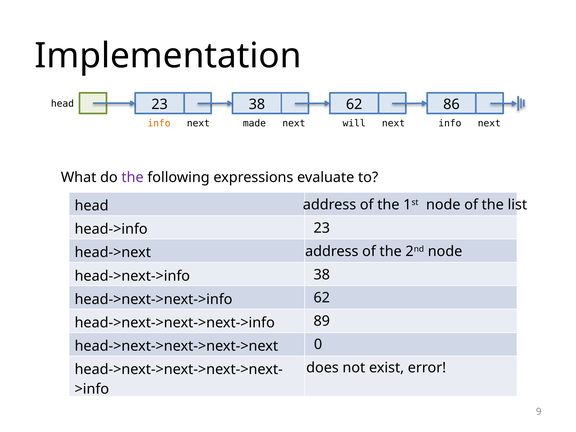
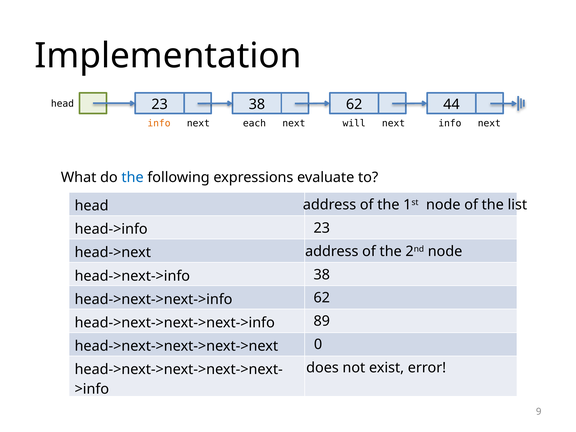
86: 86 -> 44
made: made -> each
the at (133, 177) colour: purple -> blue
